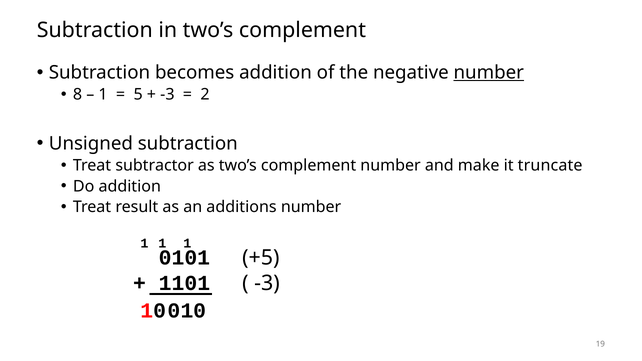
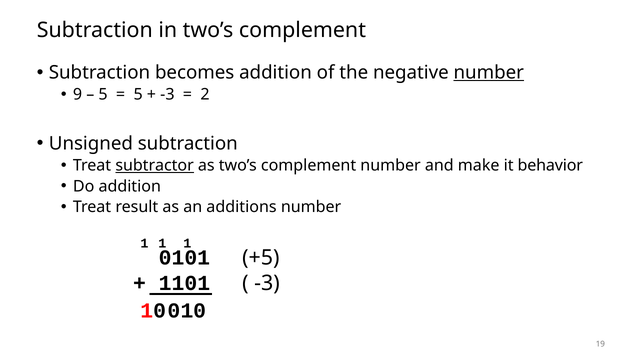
8: 8 -> 9
1 at (103, 95): 1 -> 5
subtractor underline: none -> present
truncate: truncate -> behavior
